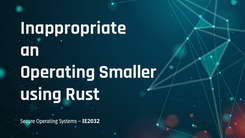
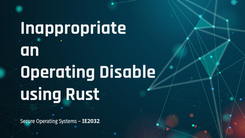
Smaller: Smaller -> Disable
